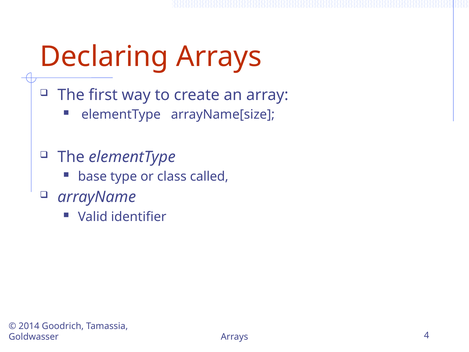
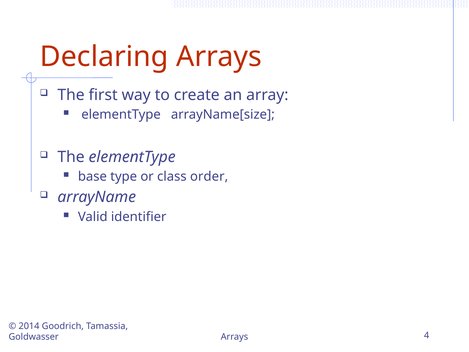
called: called -> order
